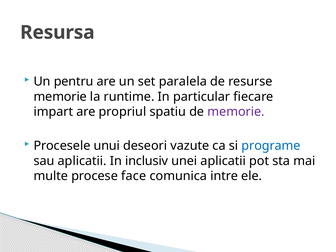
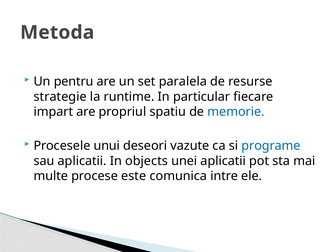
Resursa: Resursa -> Metoda
memorie at (60, 97): memorie -> strategie
memorie at (236, 112) colour: purple -> blue
inclusiv: inclusiv -> objects
face: face -> este
